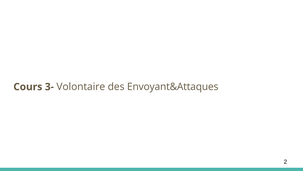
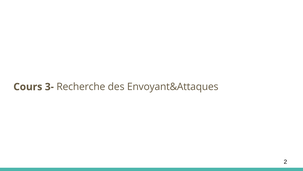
Volontaire: Volontaire -> Recherche
